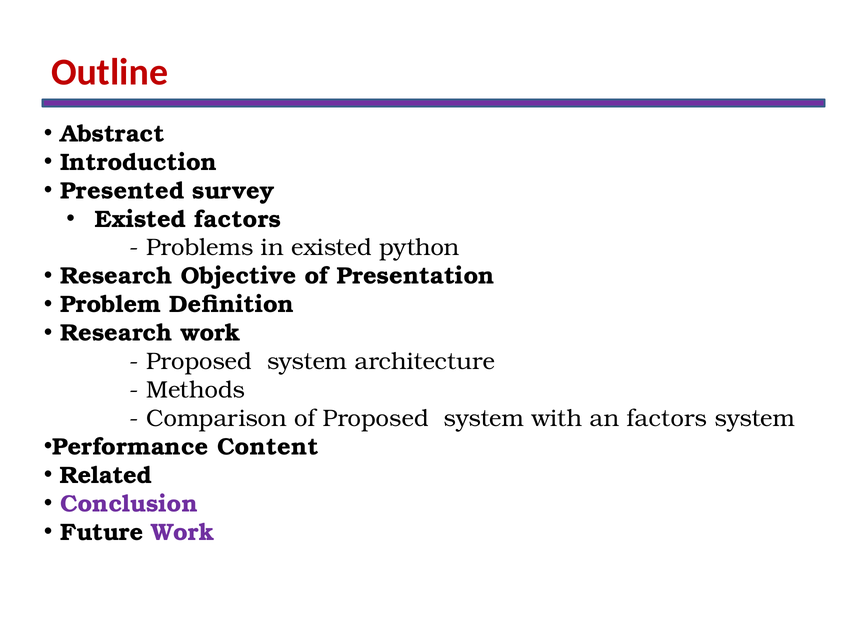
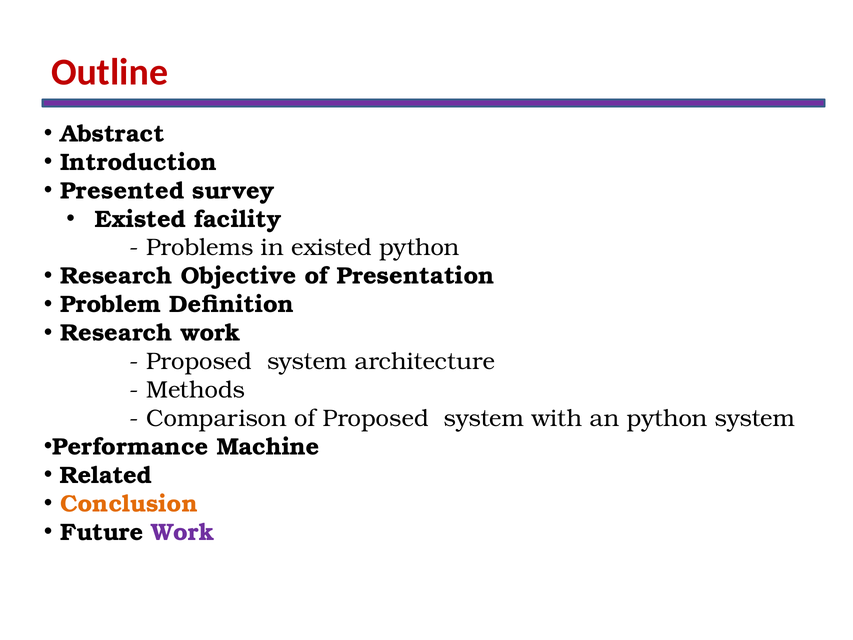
Existed factors: factors -> facility
an factors: factors -> python
Content: Content -> Machine
Conclusion colour: purple -> orange
